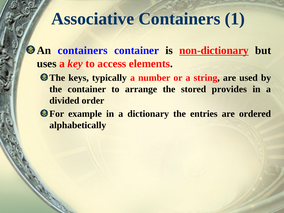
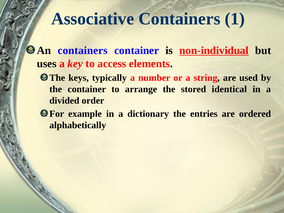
non-dictionary: non-dictionary -> non-individual
provides: provides -> identical
